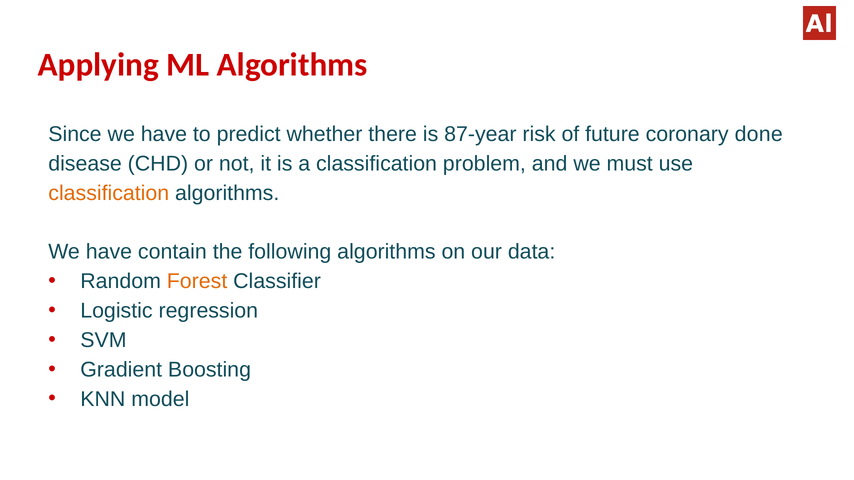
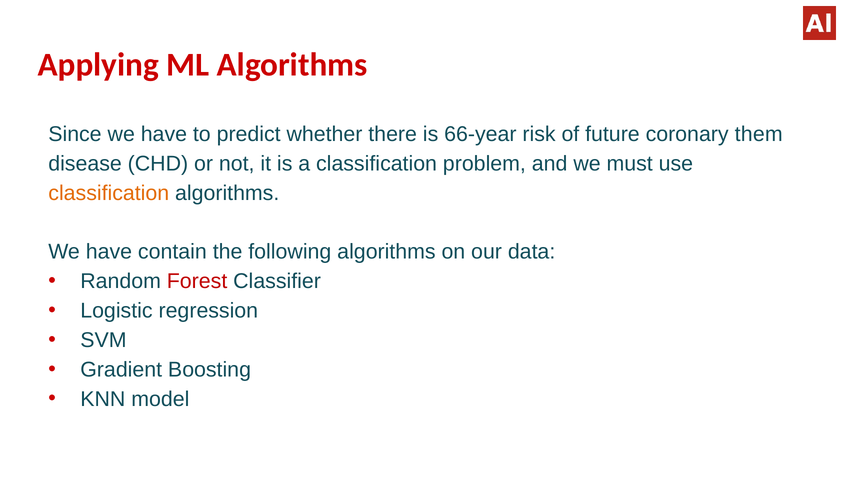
87-year: 87-year -> 66-year
done: done -> them
Forest colour: orange -> red
